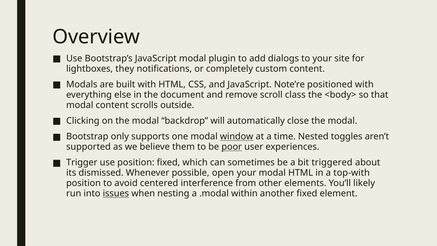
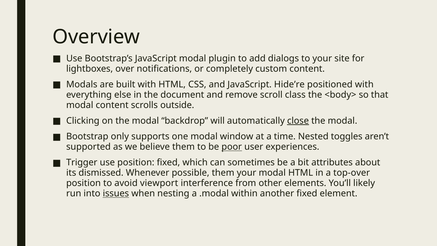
they: they -> over
Note’re: Note’re -> Hide’re
close underline: none -> present
window underline: present -> none
triggered: triggered -> attributes
possible open: open -> them
top-with: top-with -> top-over
centered: centered -> viewport
